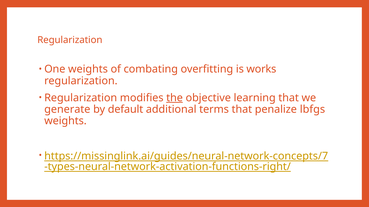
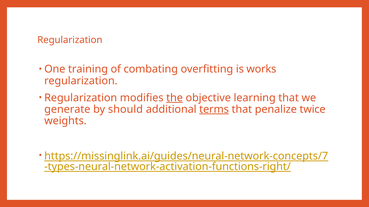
One weights: weights -> training
default: default -> should
terms underline: none -> present
lbfgs: lbfgs -> twice
